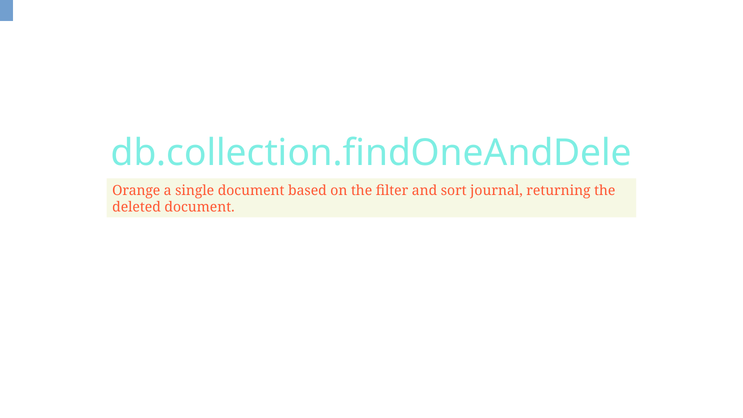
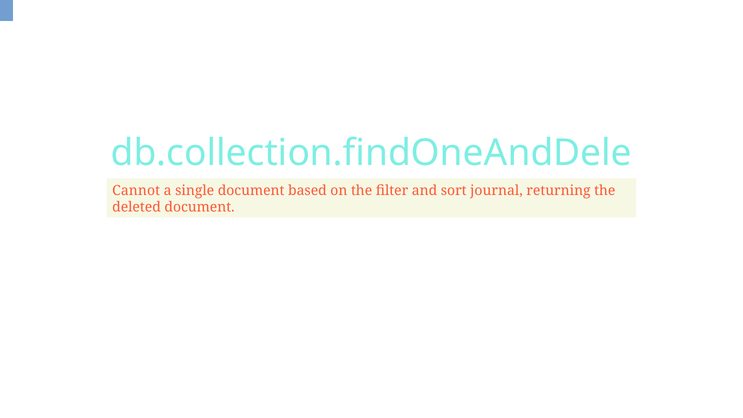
Orange: Orange -> Cannot
